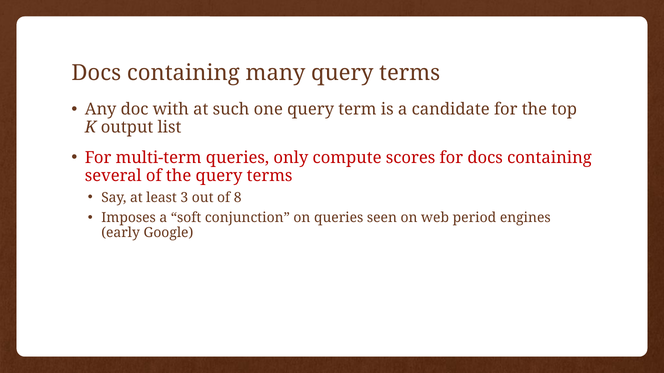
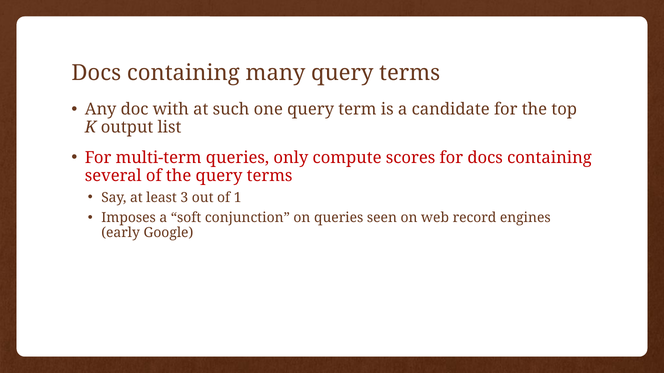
8: 8 -> 1
period: period -> record
